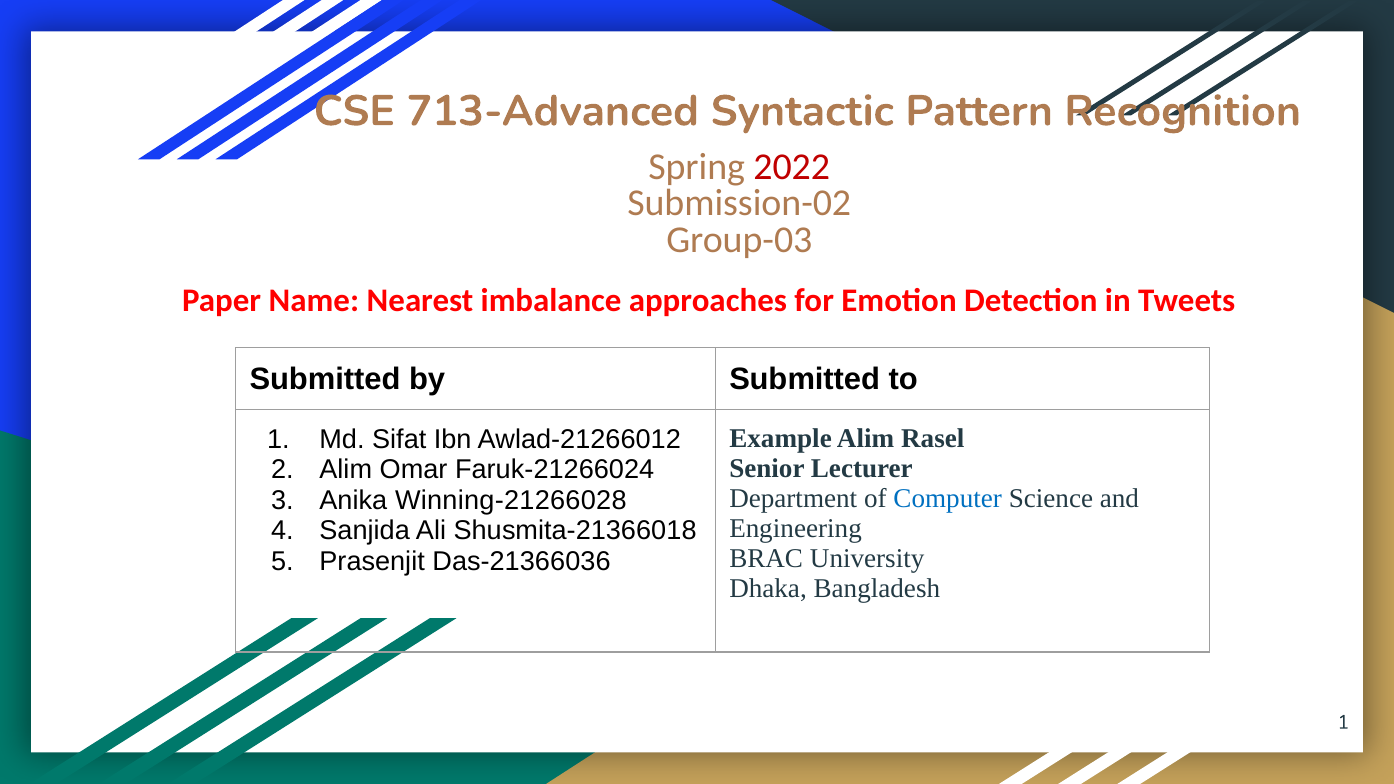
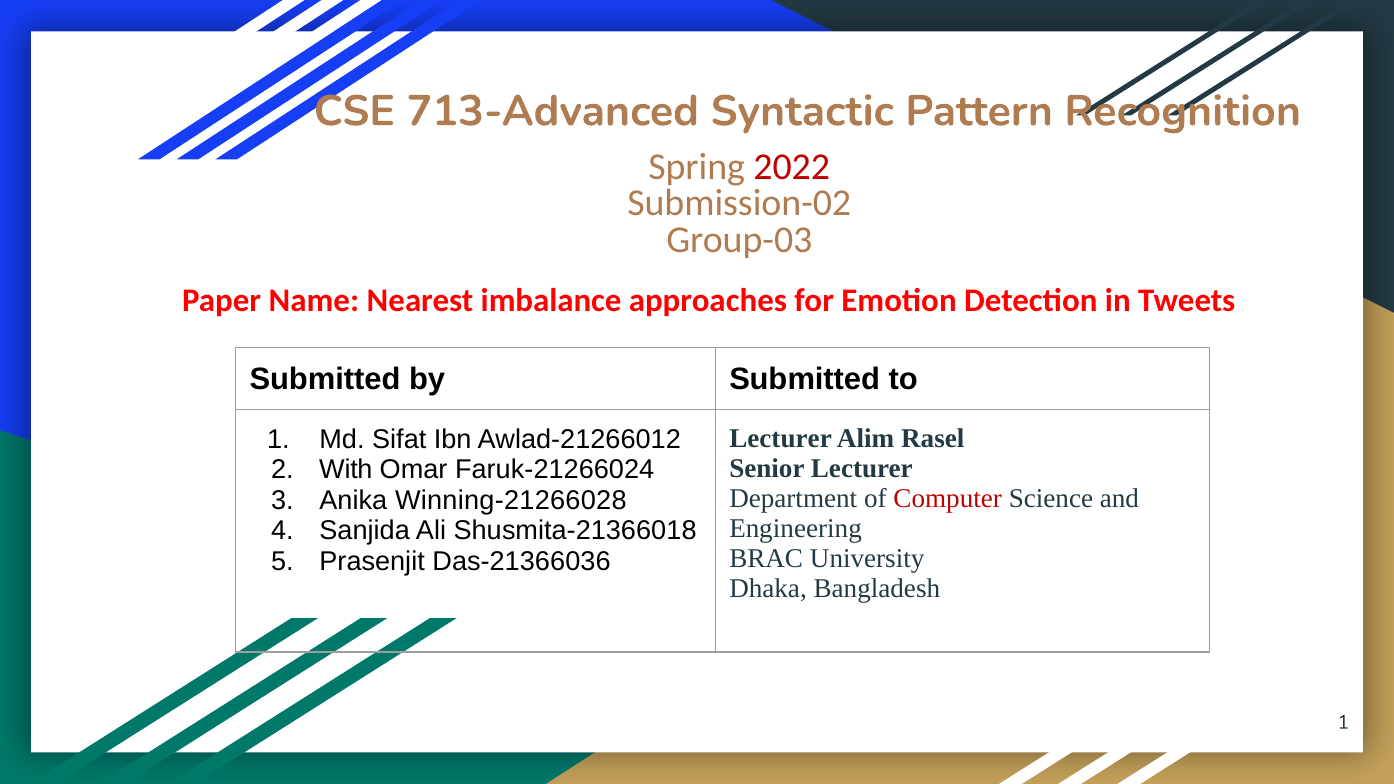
Example at (781, 439): Example -> Lecturer
Alim at (346, 470): Alim -> With
Computer colour: blue -> red
